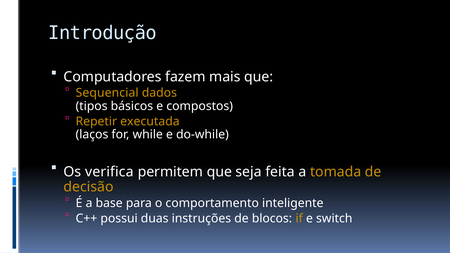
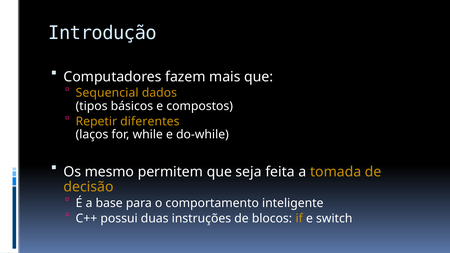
executada: executada -> diferentes
verifica: verifica -> mesmo
